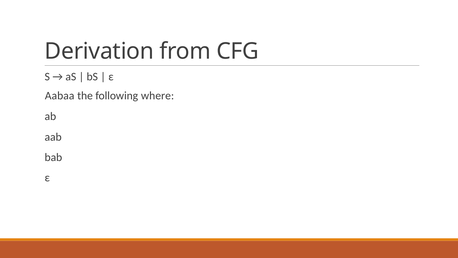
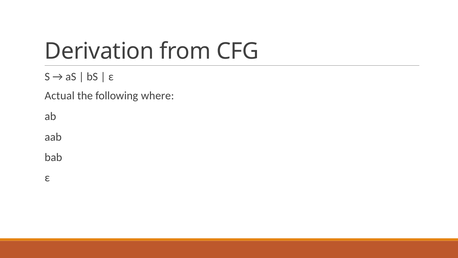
Aabaa: Aabaa -> Actual
